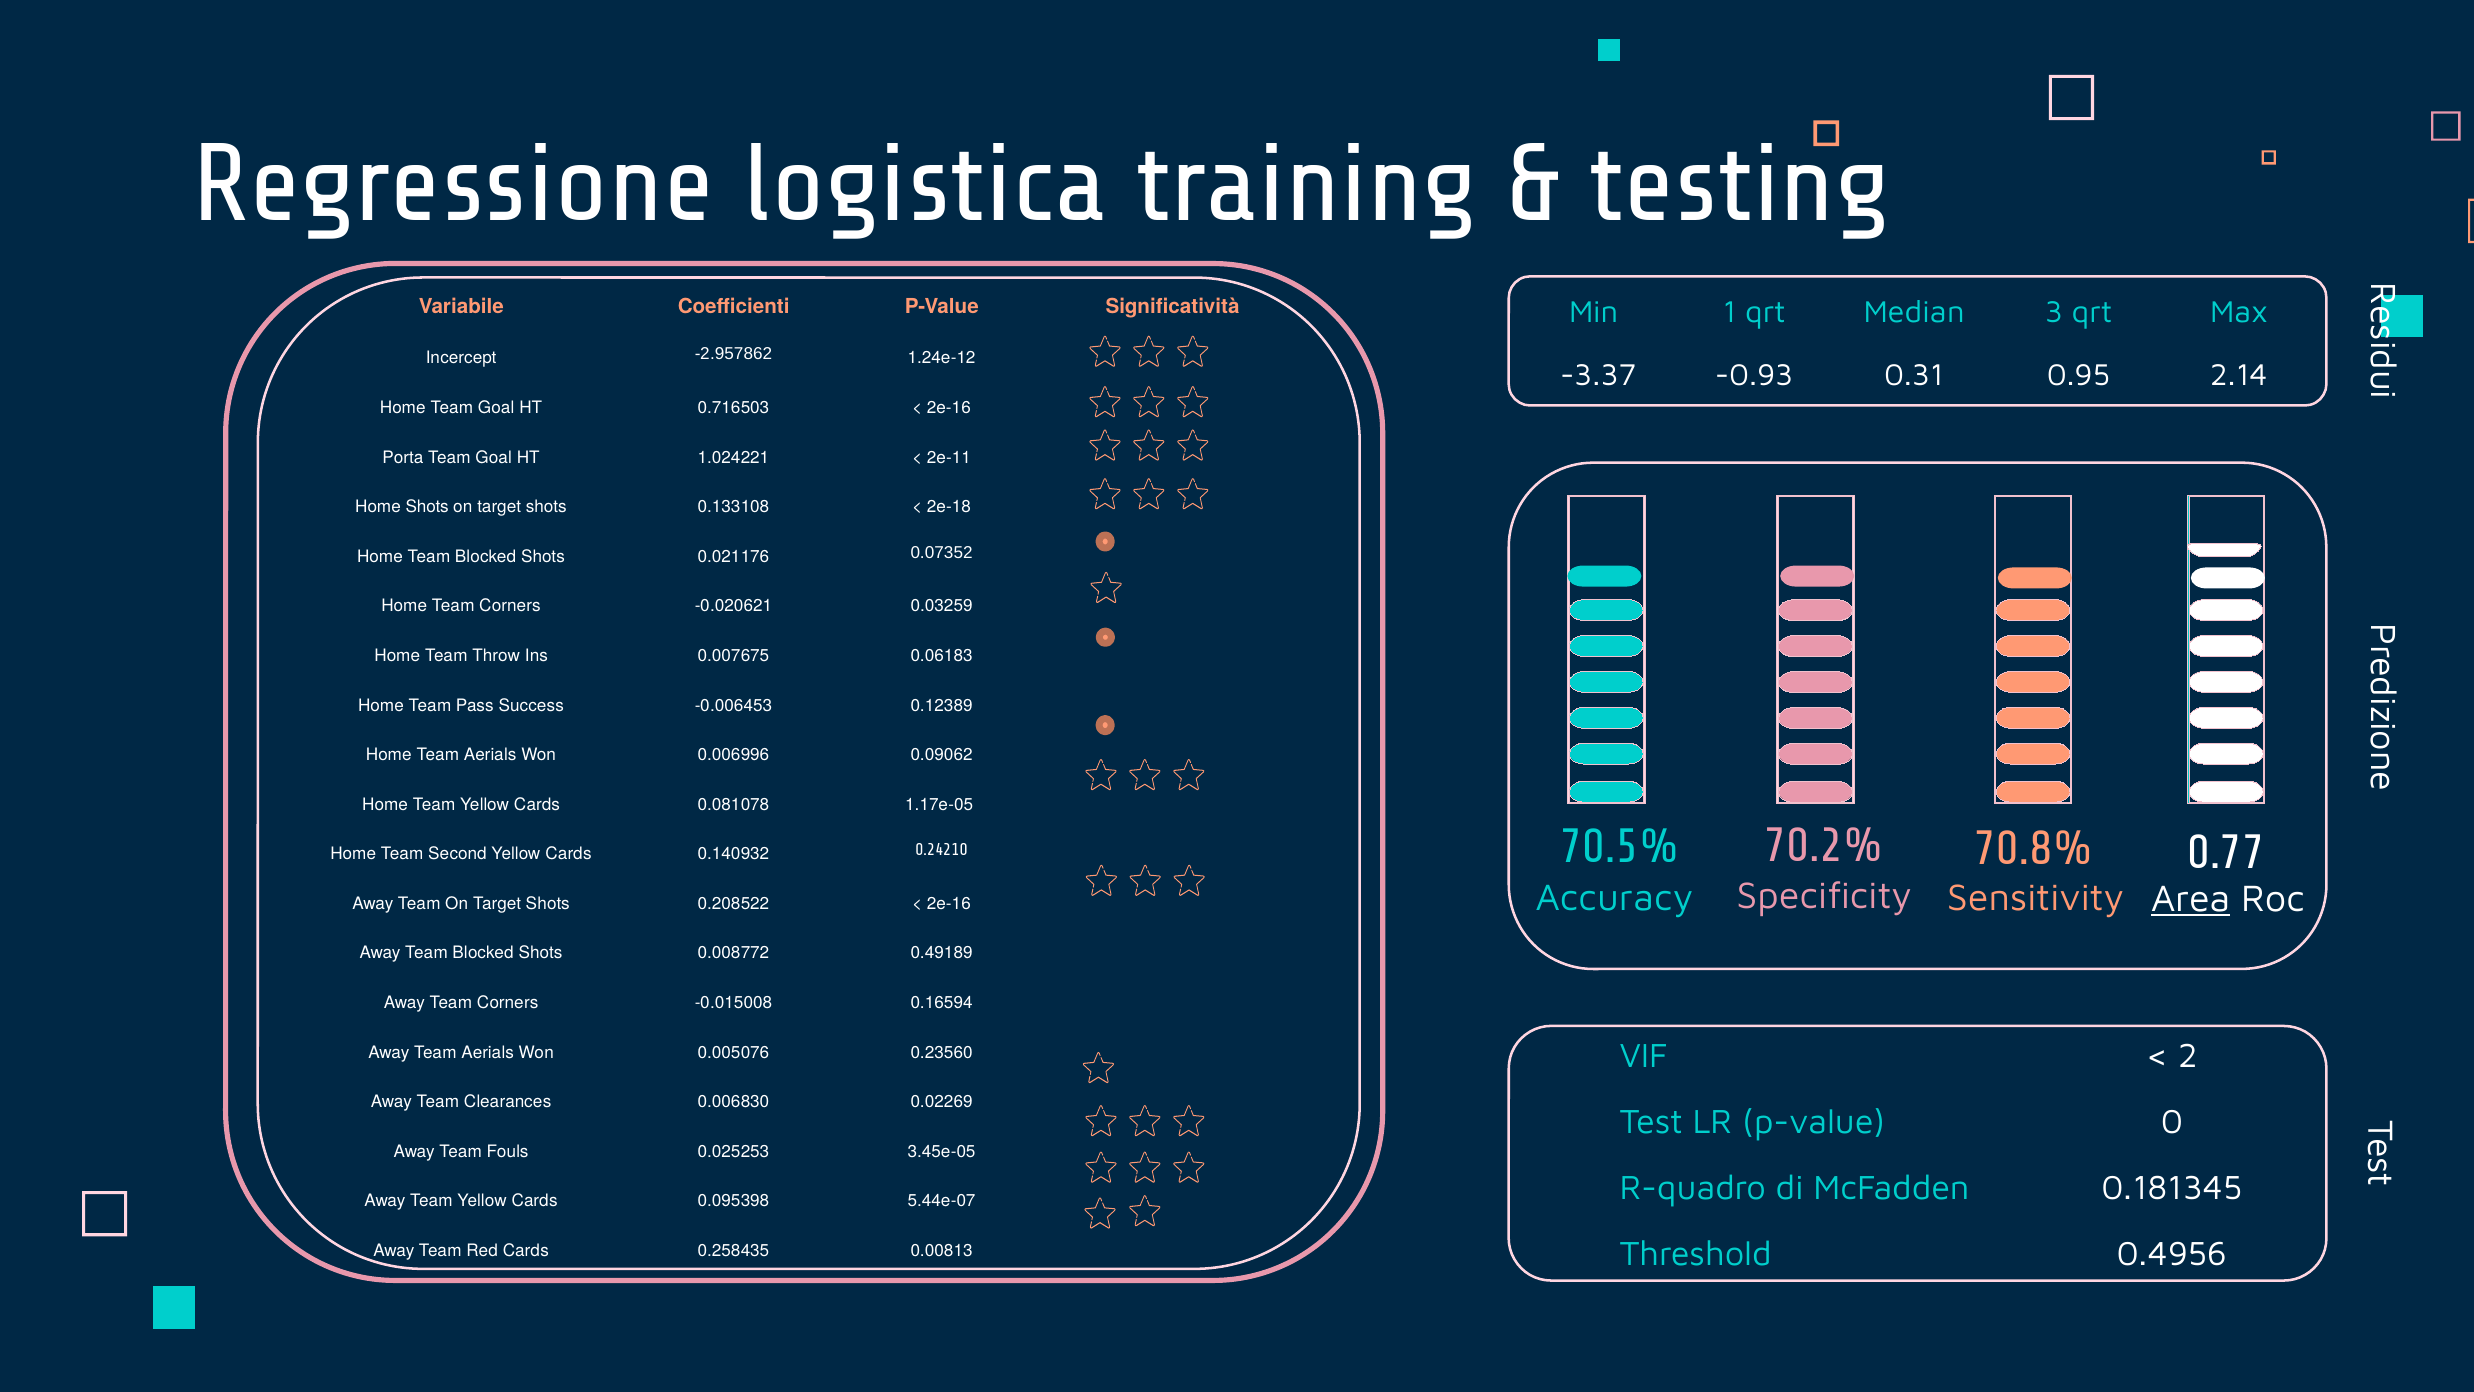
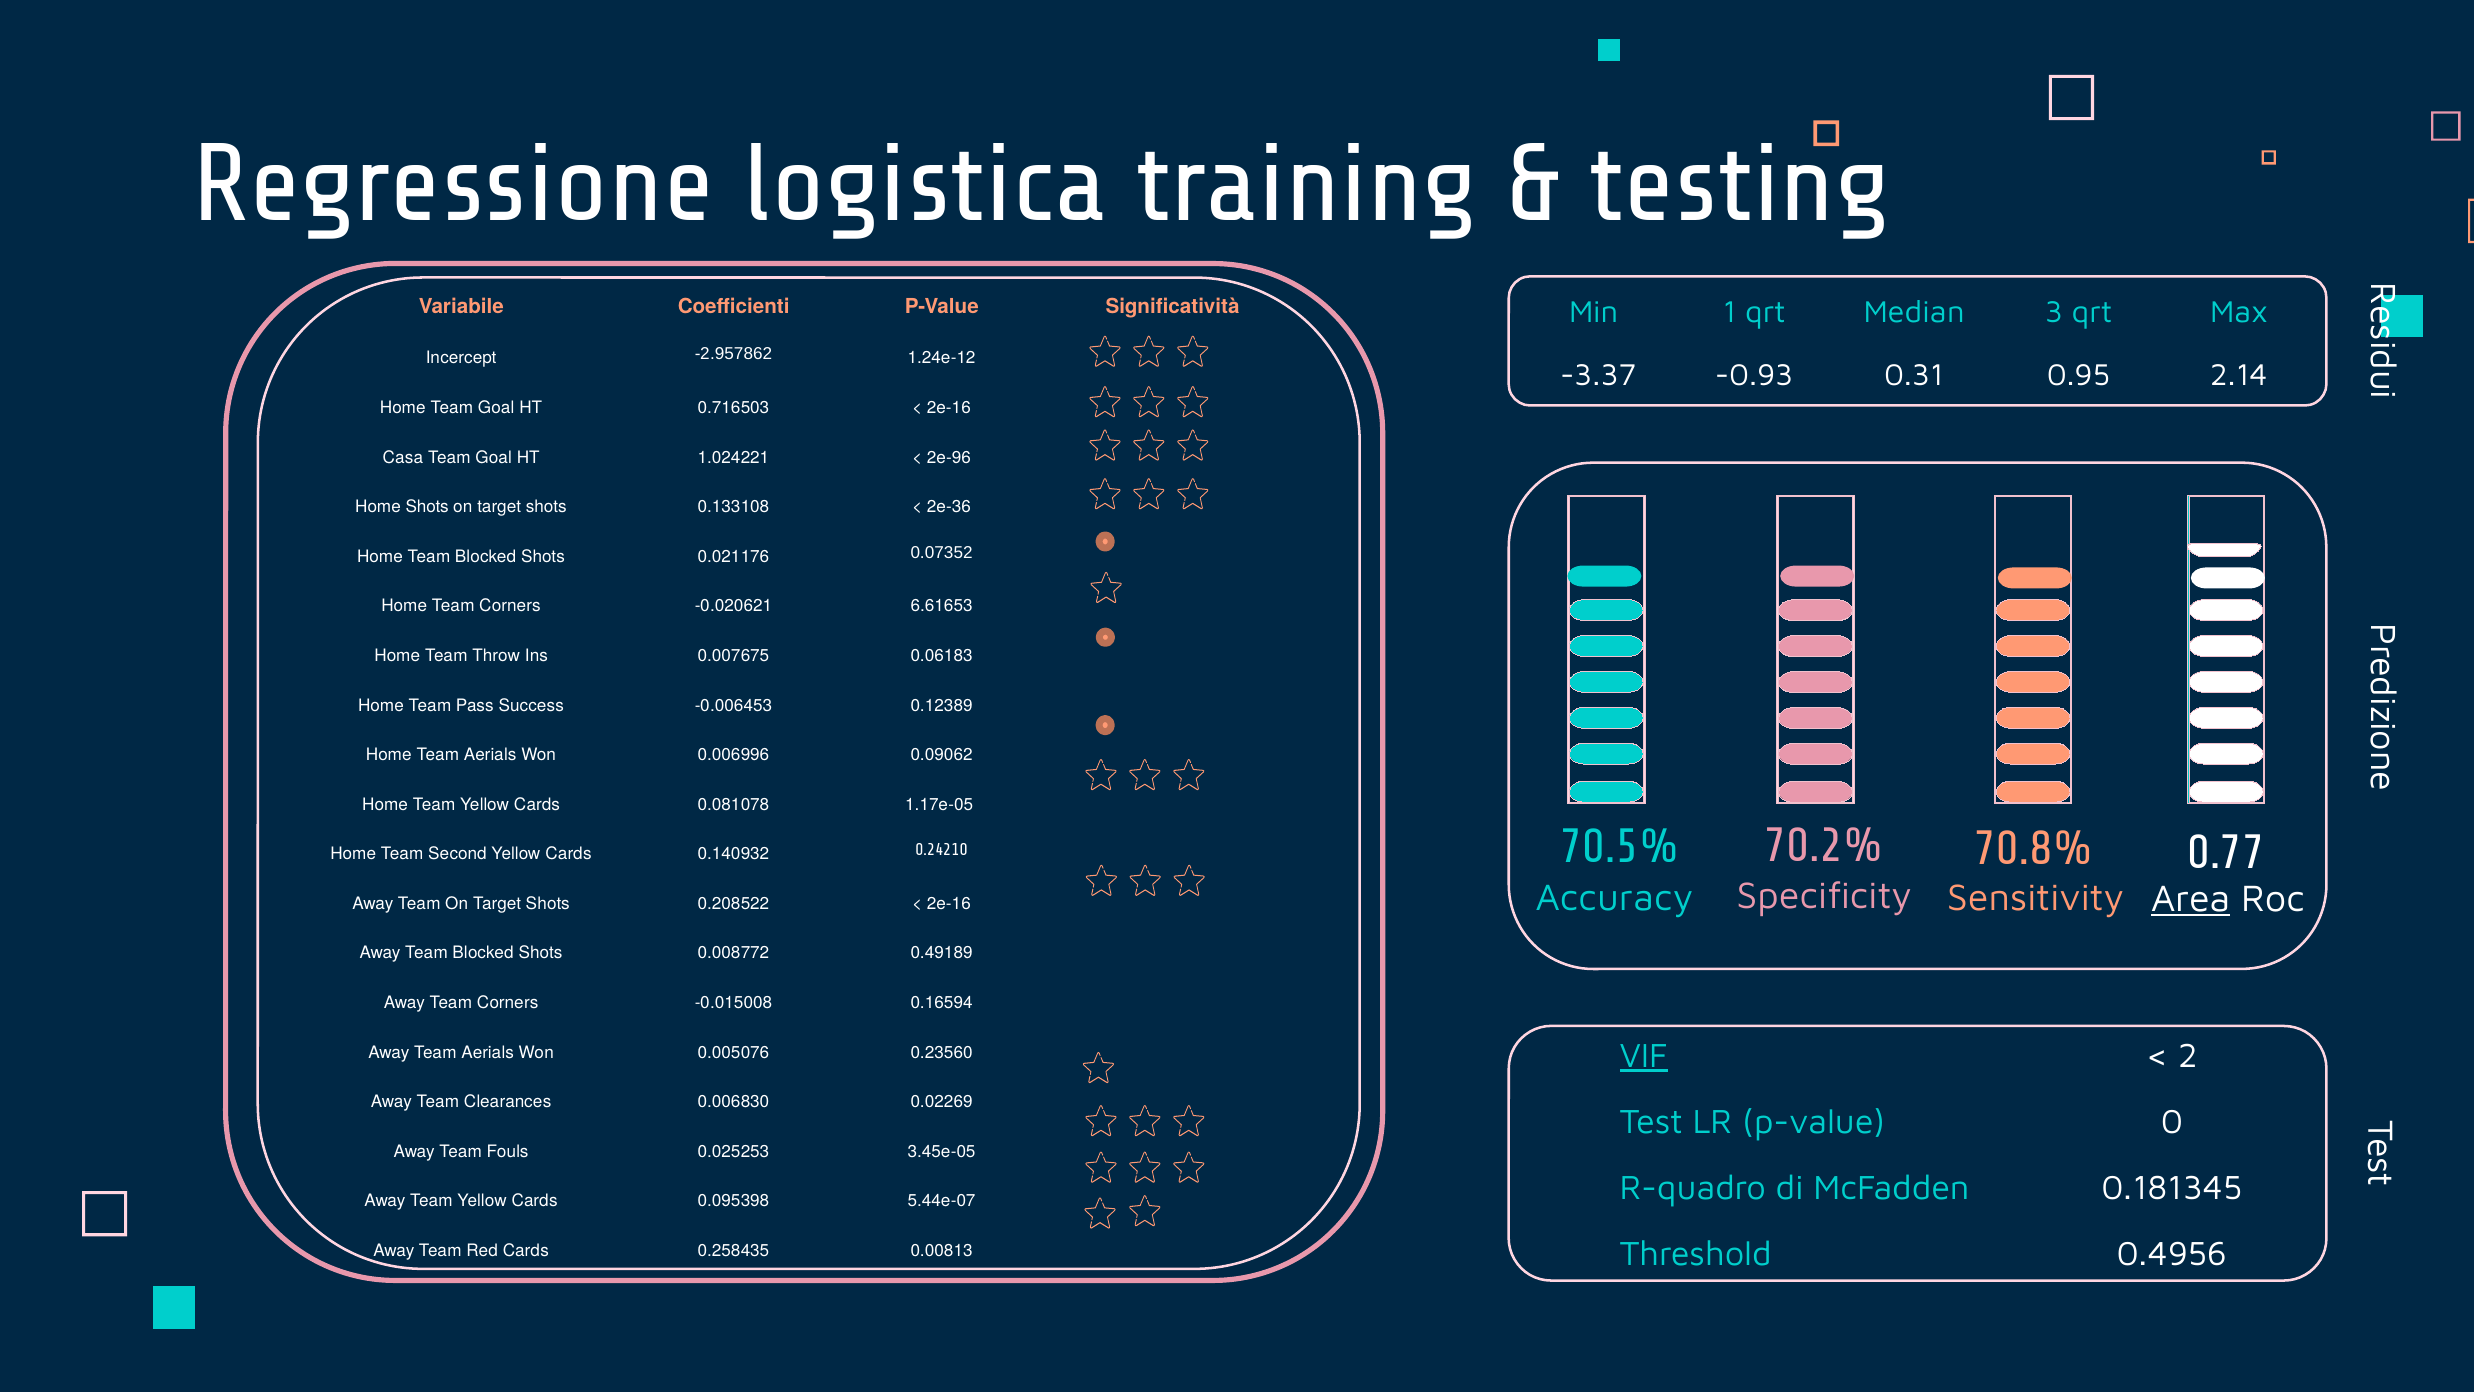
Porta: Porta -> Casa
2e-11: 2e-11 -> 2e-96
2e-18: 2e-18 -> 2e-36
0.03259: 0.03259 -> 6.61653
VIF underline: none -> present
